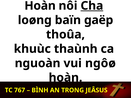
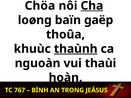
Hoàn at (40, 6): Hoàn -> Chöa
thaùnh underline: none -> present
ngôø: ngôø -> thaùi
